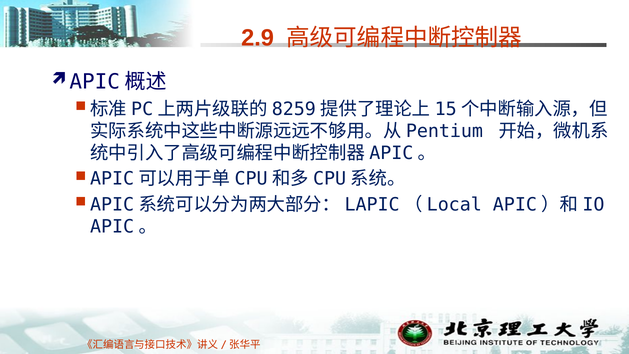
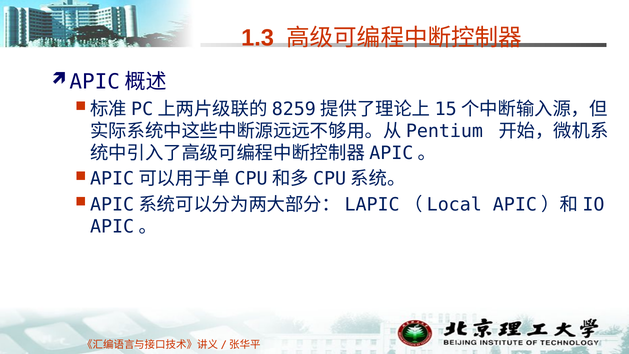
2.9: 2.9 -> 1.3
